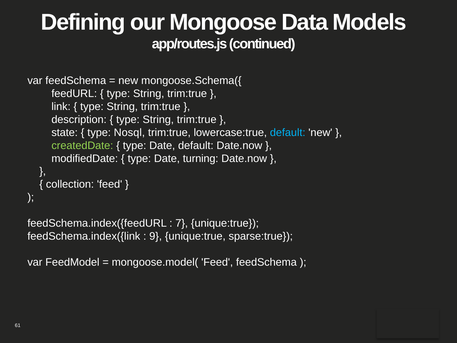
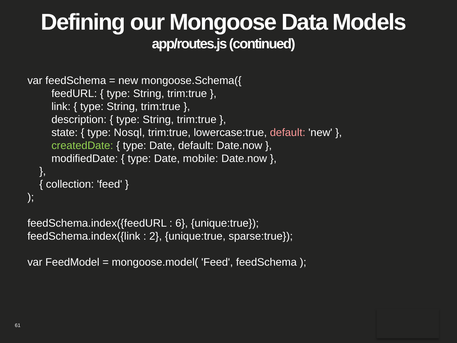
default at (288, 132) colour: light blue -> pink
turning: turning -> mobile
7: 7 -> 6
9: 9 -> 2
